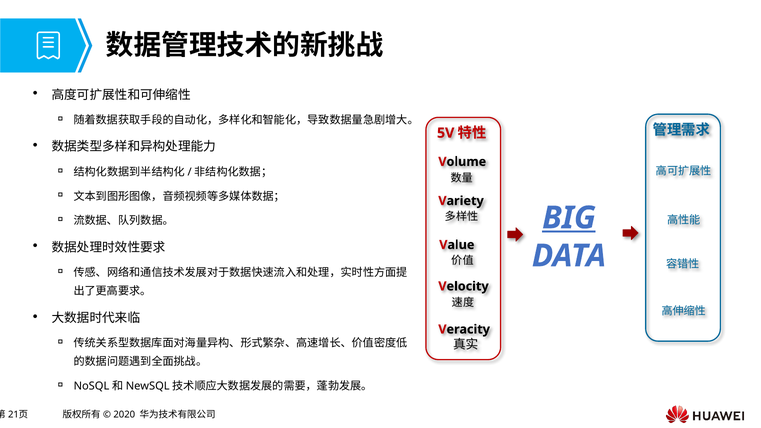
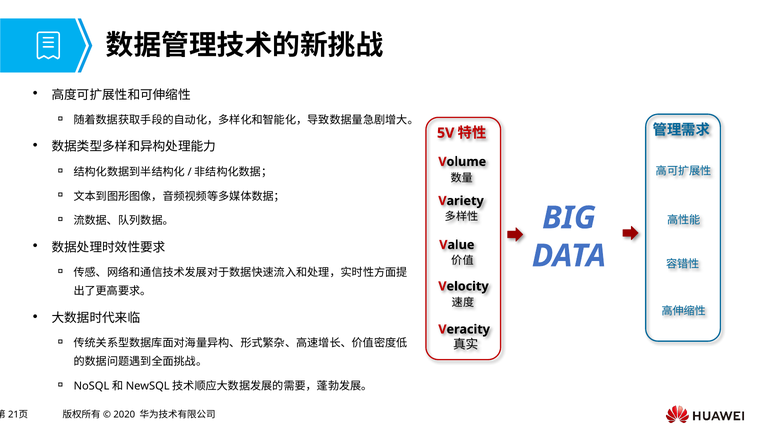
BIG underline: present -> none
